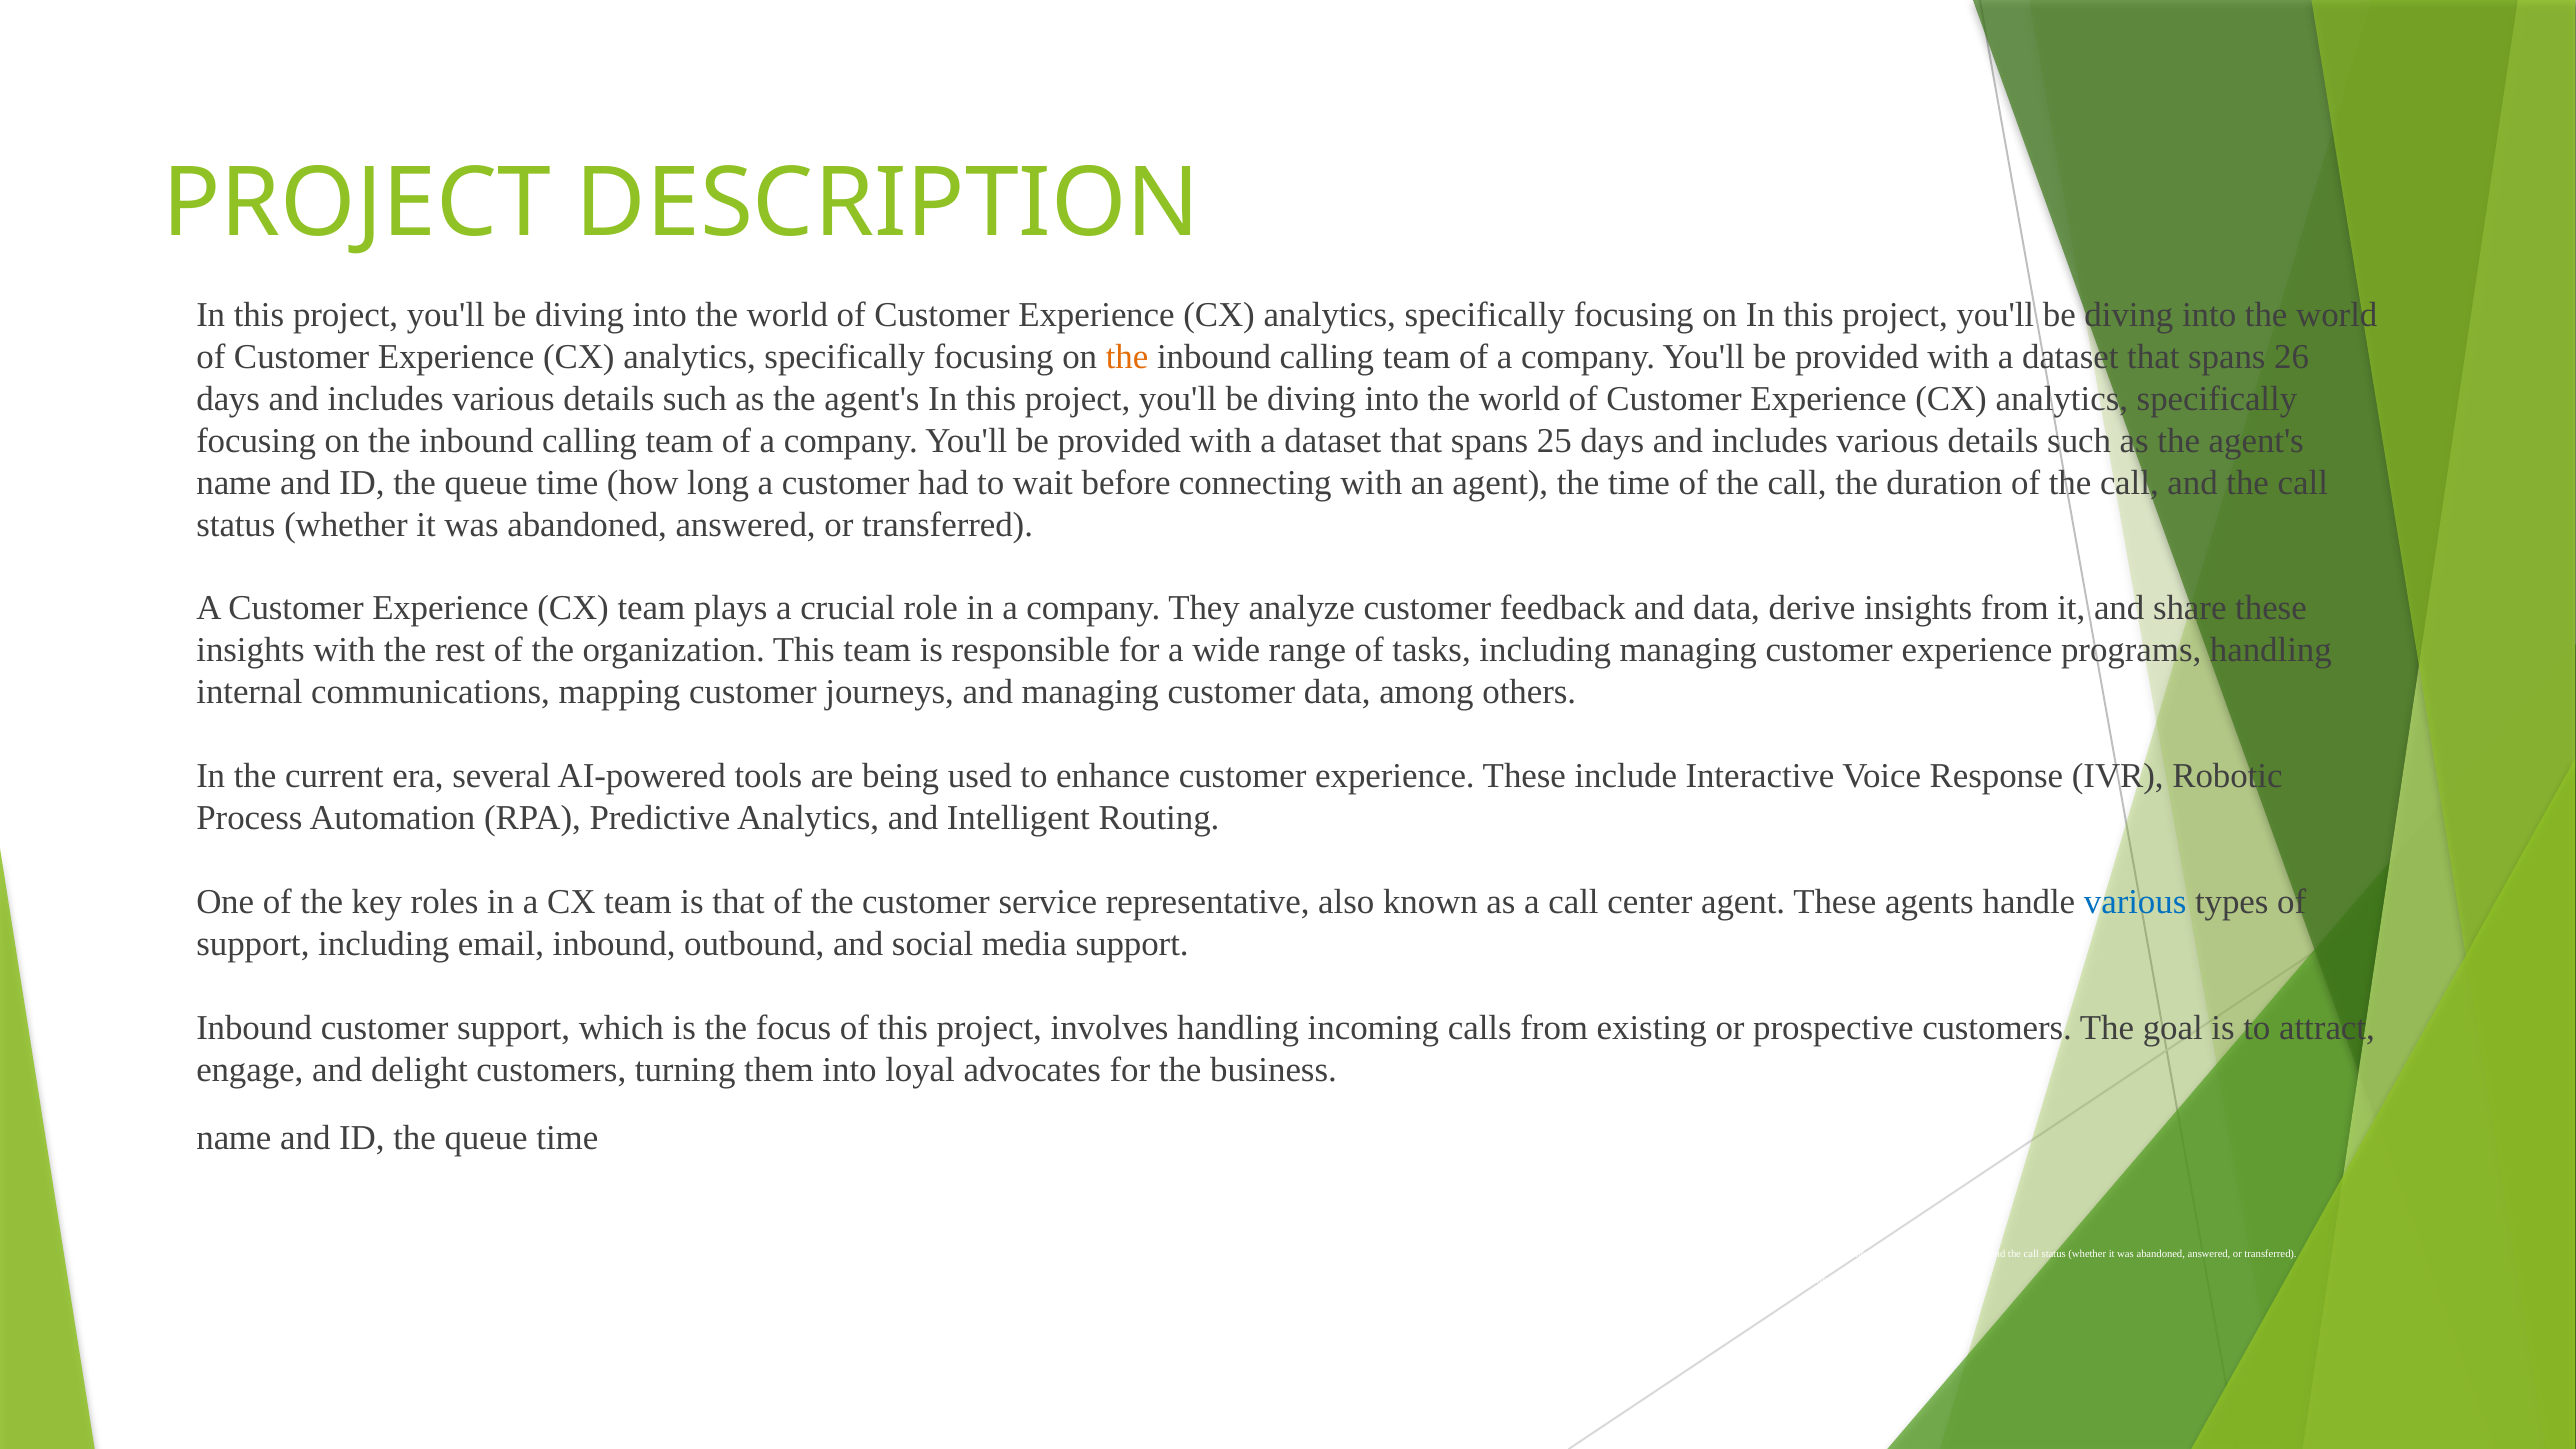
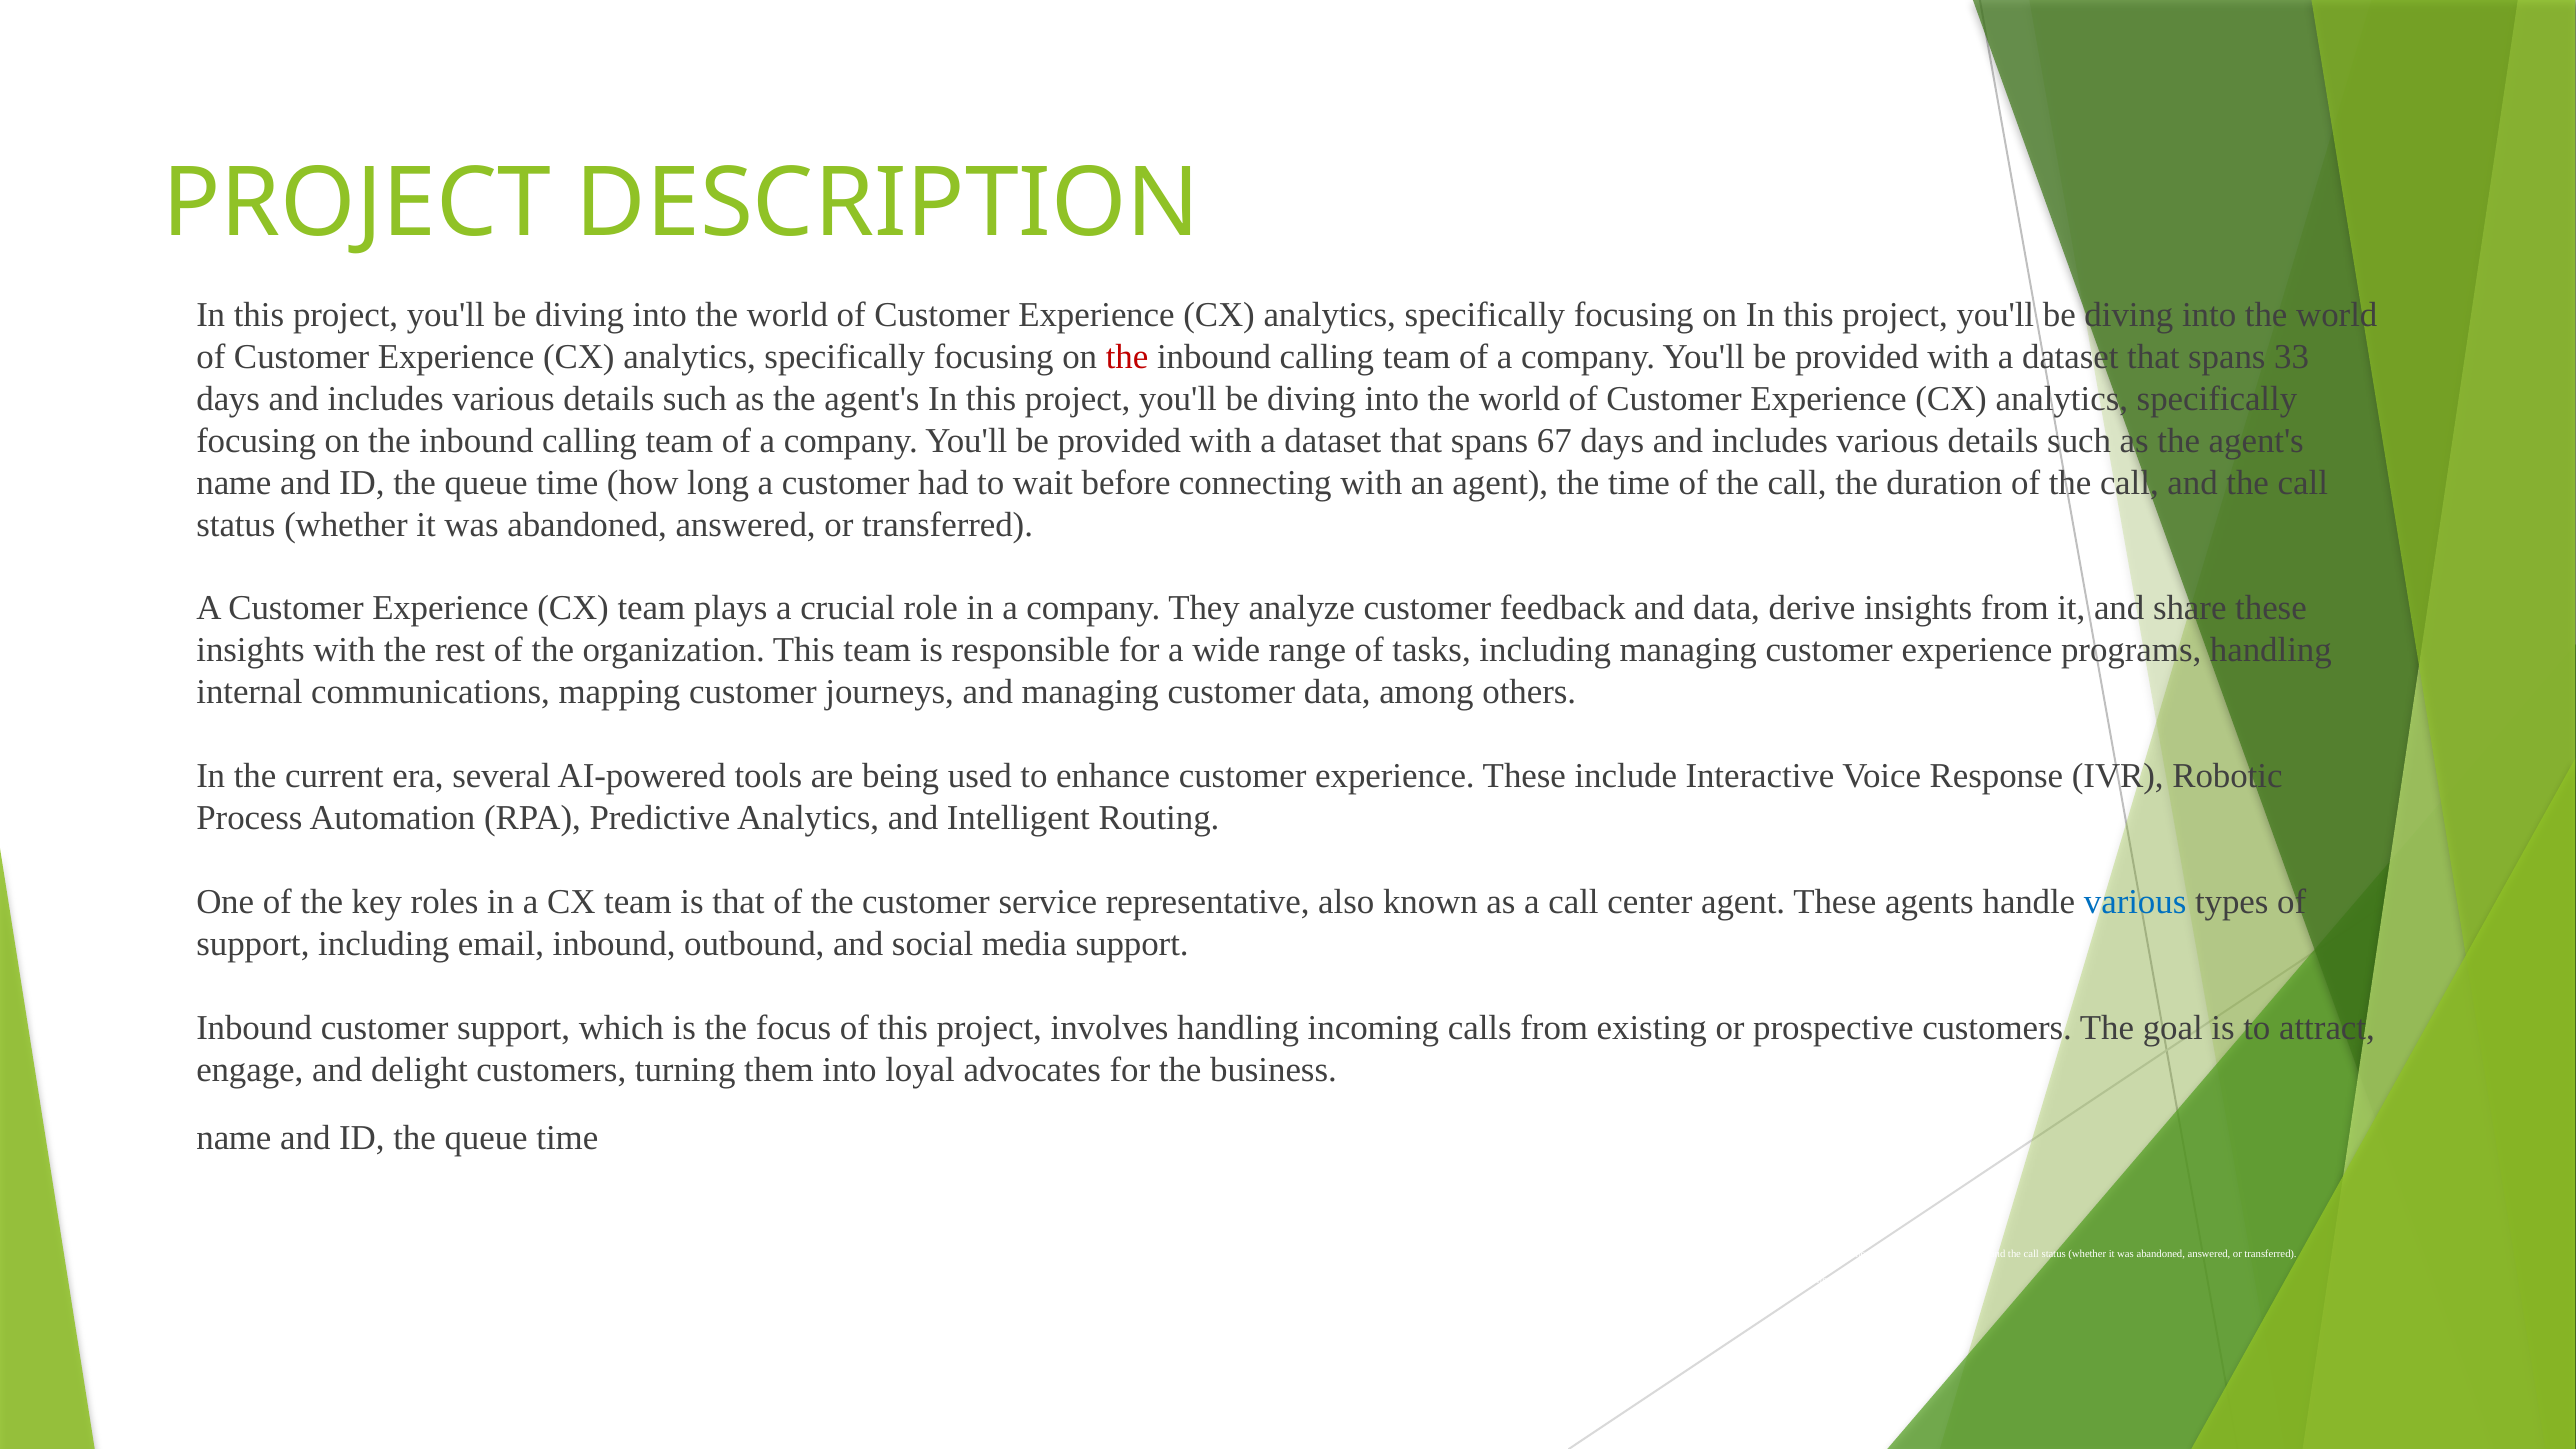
the at (1127, 357) colour: orange -> red
26: 26 -> 33
25: 25 -> 67
